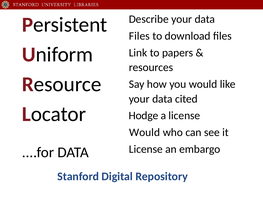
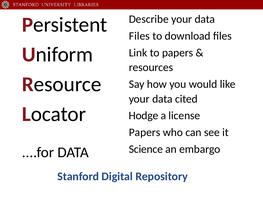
Would at (145, 133): Would -> Papers
License at (146, 149): License -> Science
